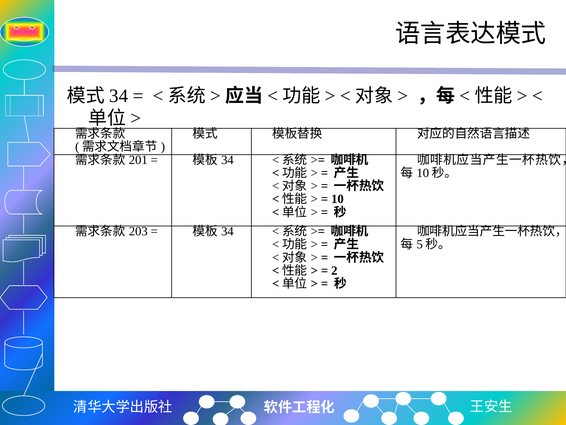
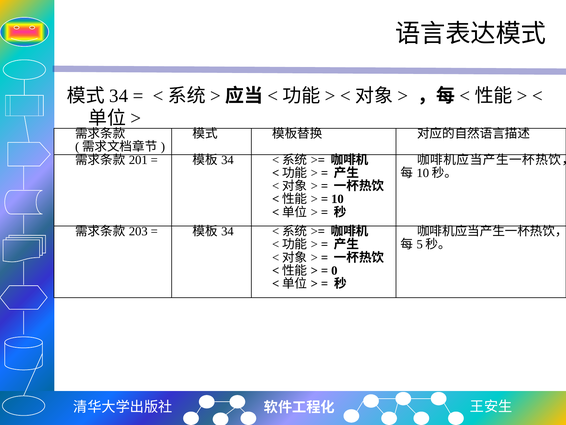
2: 2 -> 0
